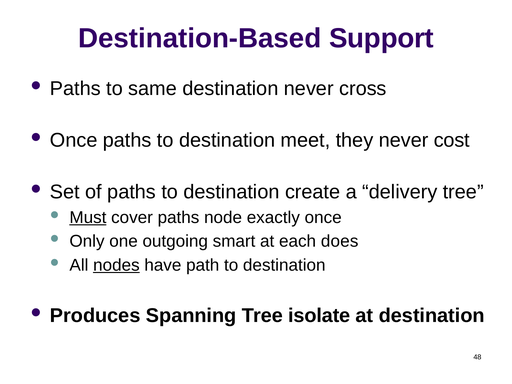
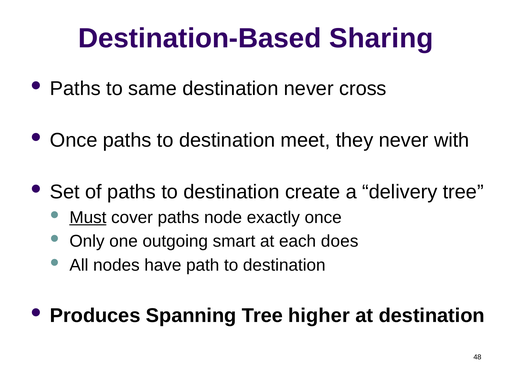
Support: Support -> Sharing
cost: cost -> with
nodes underline: present -> none
isolate: isolate -> higher
